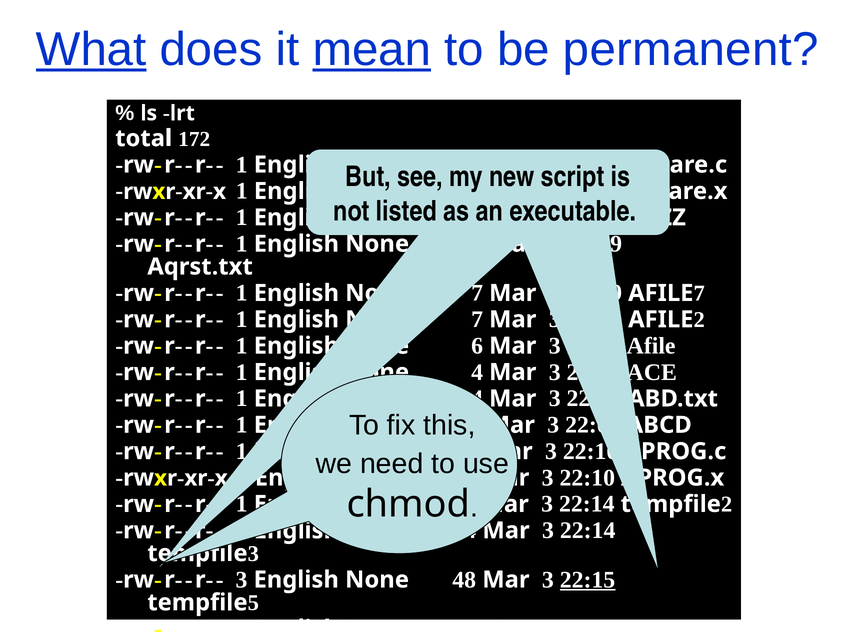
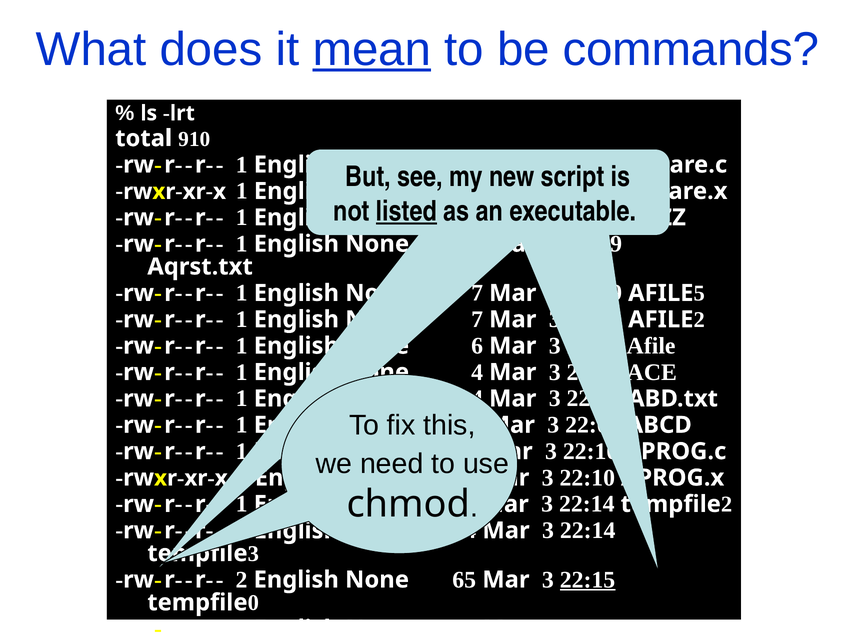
What underline: present -> none
permanent: permanent -> commands
172: 172 -> 910
listed underline: none -> present
7 at (699, 294): 7 -> 5
3 at (242, 580): 3 -> 2
48: 48 -> 65
5 at (253, 603): 5 -> 0
